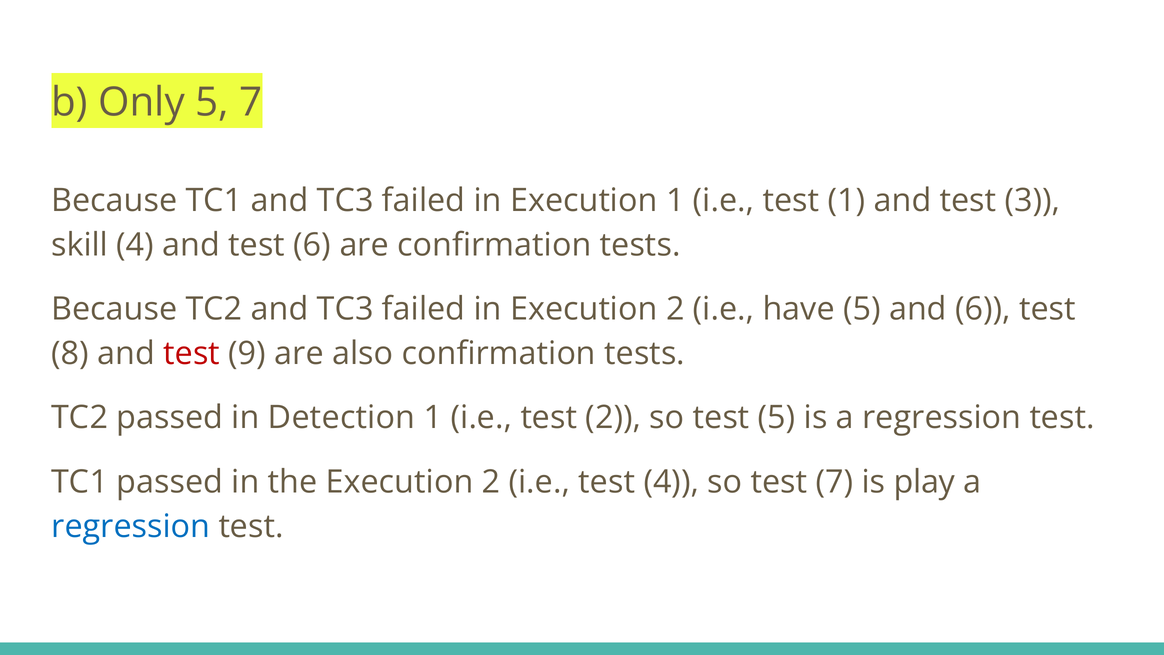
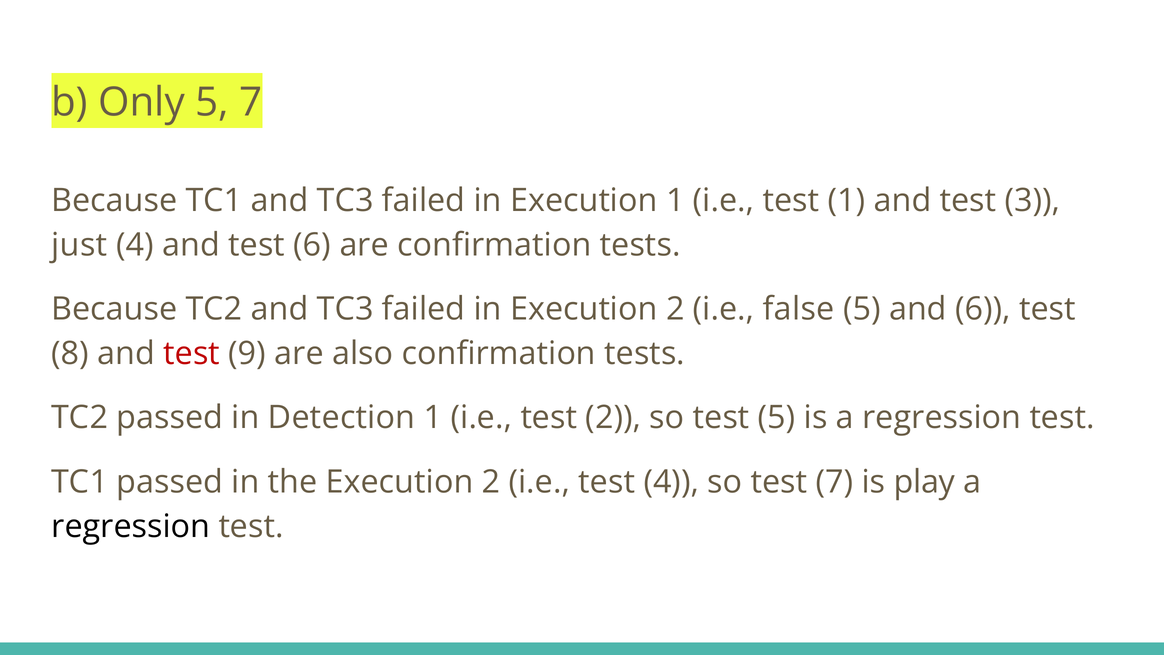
skill: skill -> just
have: have -> false
regression at (131, 526) colour: blue -> black
